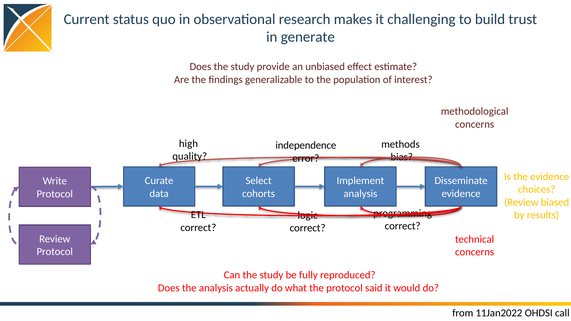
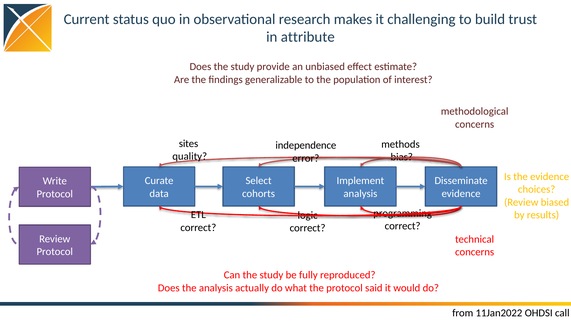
generate: generate -> attribute
high: high -> sites
